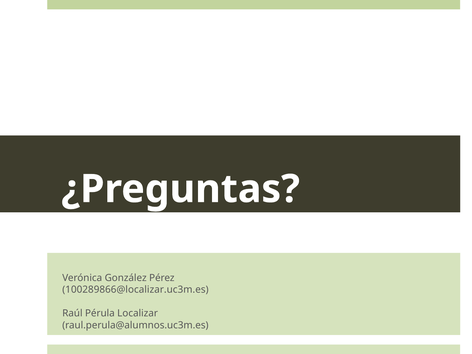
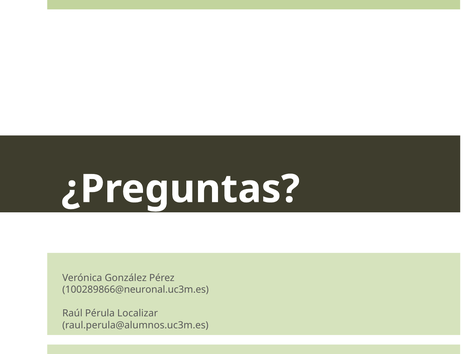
100289866@localizar.uc3m.es: 100289866@localizar.uc3m.es -> 100289866@neuronal.uc3m.es
